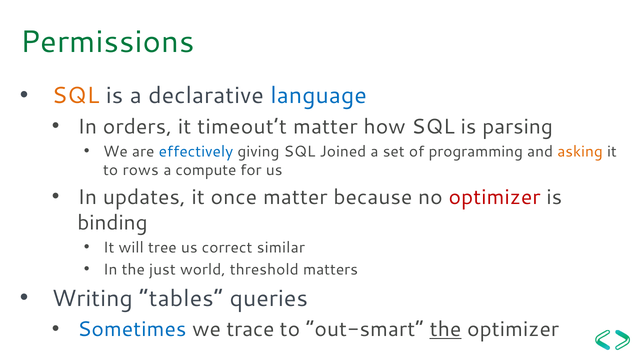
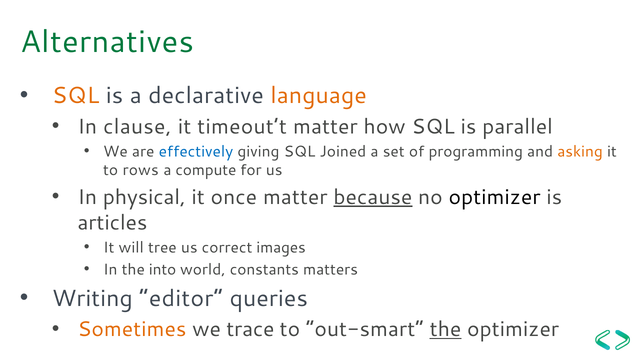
Permissions: Permissions -> Alternatives
language colour: blue -> orange
orders: orders -> clause
parsing: parsing -> parallel
updates: updates -> physical
because underline: none -> present
optimizer at (495, 197) colour: red -> black
binding: binding -> articles
similar: similar -> images
just: just -> into
threshold: threshold -> constants
tables: tables -> editor
Sometimes colour: blue -> orange
